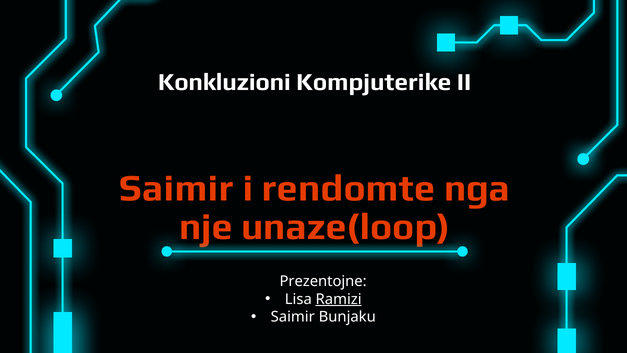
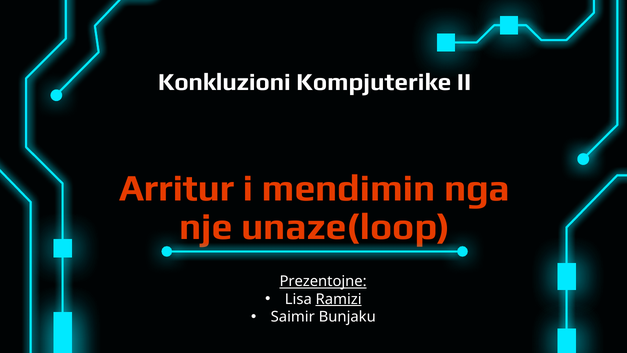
Saimir at (176, 188): Saimir -> Arritur
rendomte: rendomte -> mendimin
Prezentojne underline: none -> present
